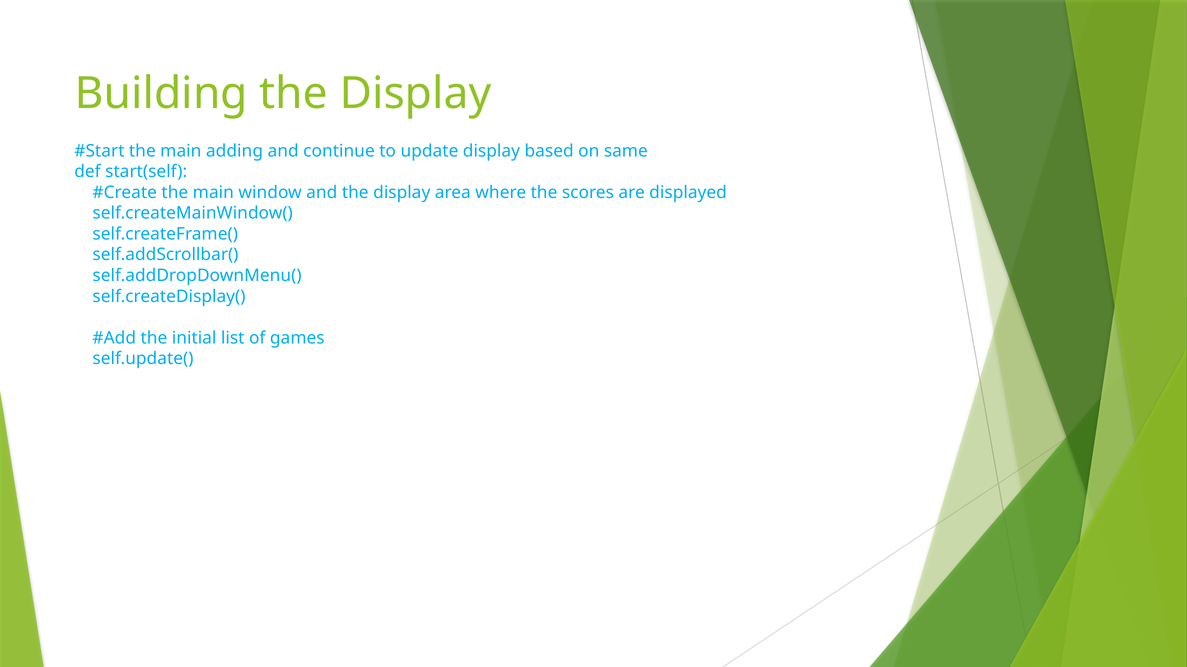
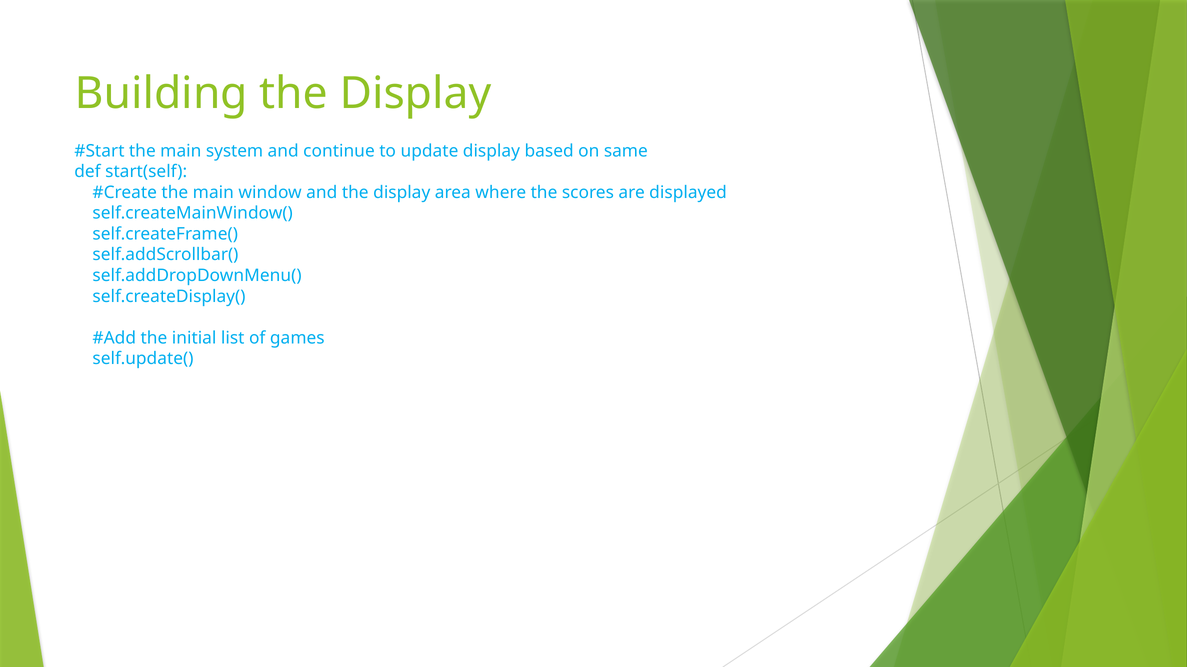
adding: adding -> system
